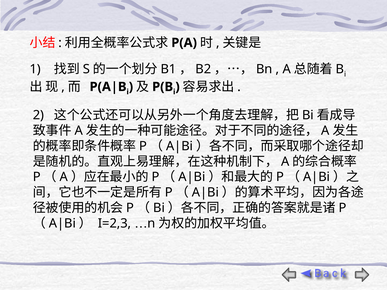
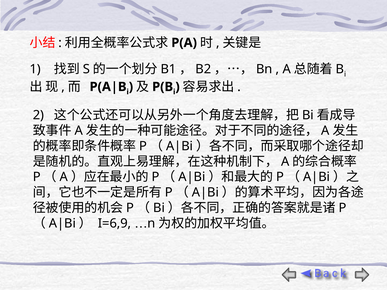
I=2,3: I=2,3 -> I=6,9
